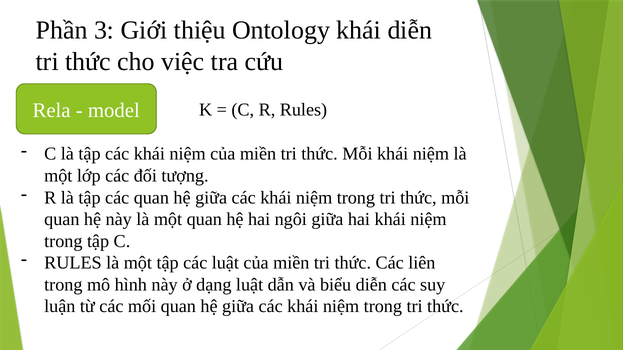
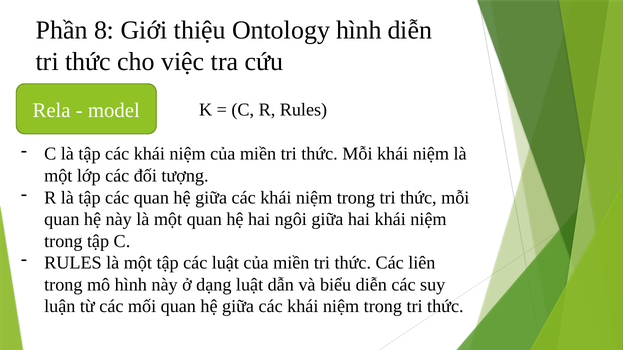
3: 3 -> 8
Ontology khái: khái -> hình
